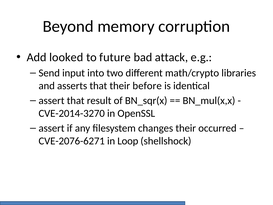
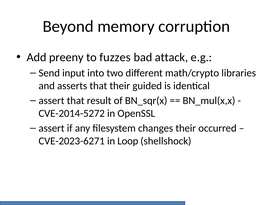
looked: looked -> preeny
future: future -> fuzzes
before: before -> guided
CVE-2014-3270: CVE-2014-3270 -> CVE-2014-5272
CVE-2076-6271: CVE-2076-6271 -> CVE-2023-6271
